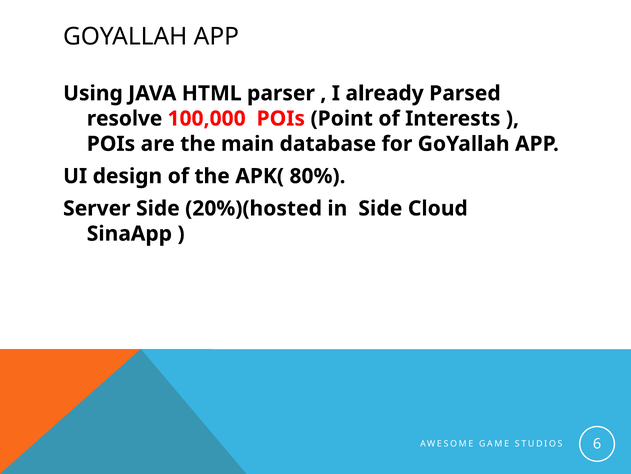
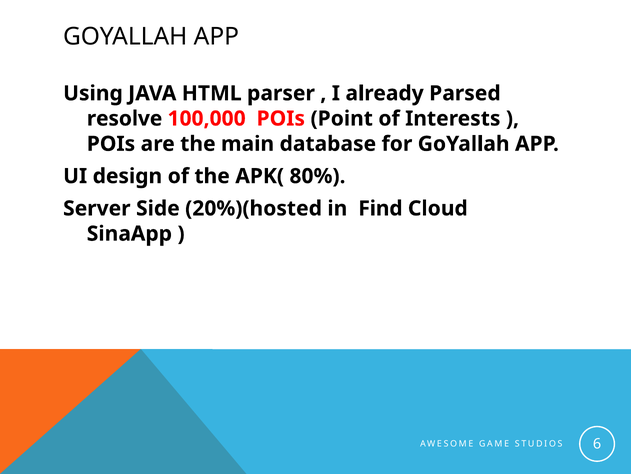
in Side: Side -> Find
